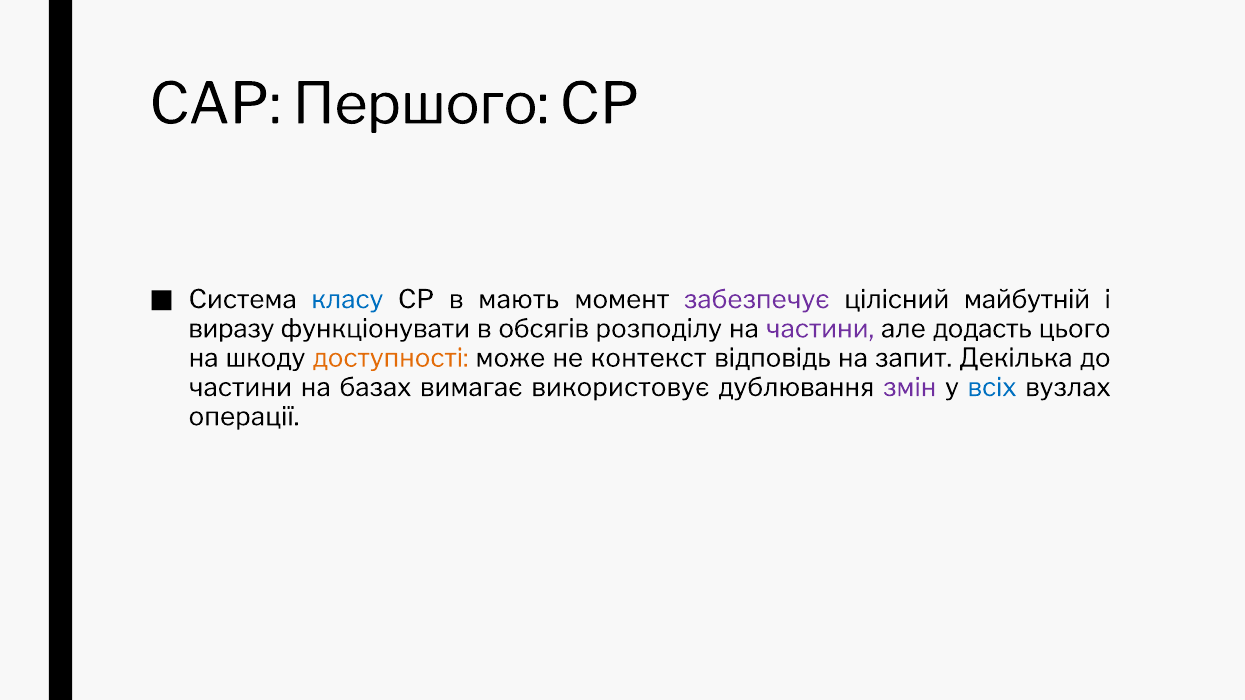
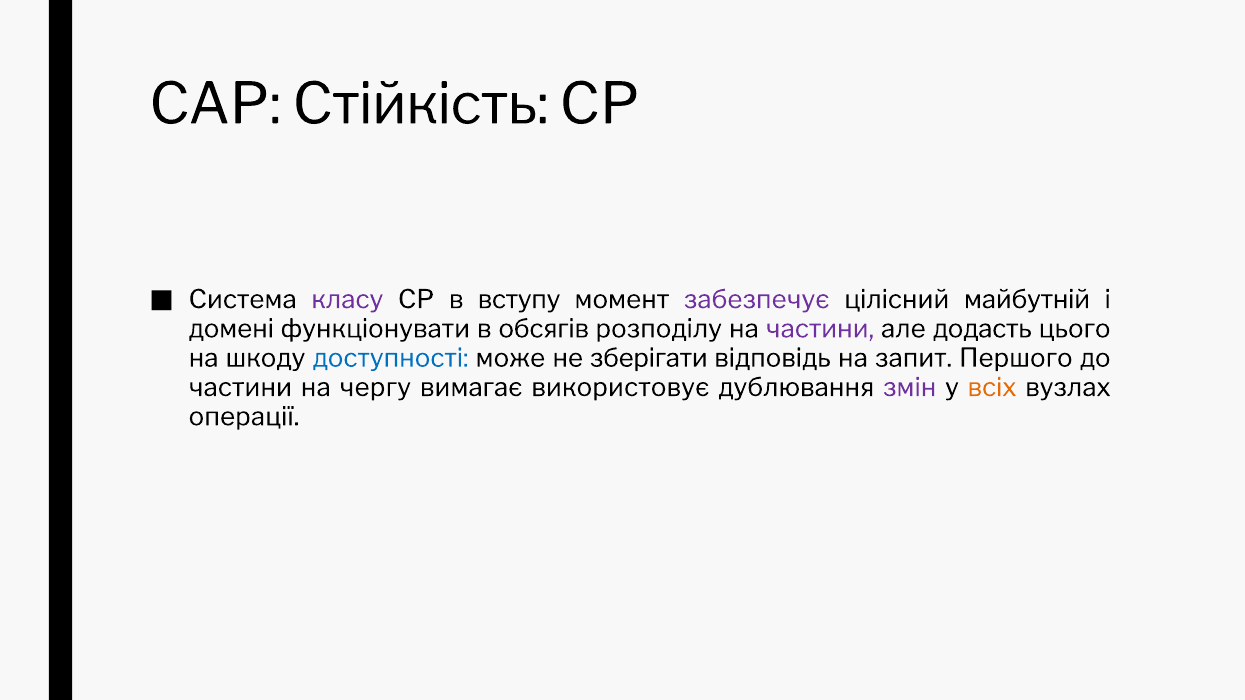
Першого: Першого -> Стійкість
класу colour: blue -> purple
мають: мають -> вступу
виразу: виразу -> домені
доступності colour: orange -> blue
контекст: контекст -> зберігати
Декілька: Декілька -> Першого
базах: базах -> чергу
всіх colour: blue -> orange
